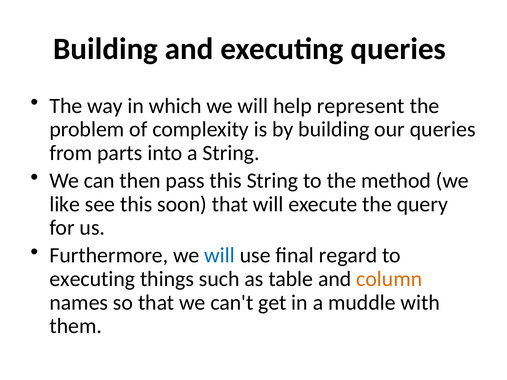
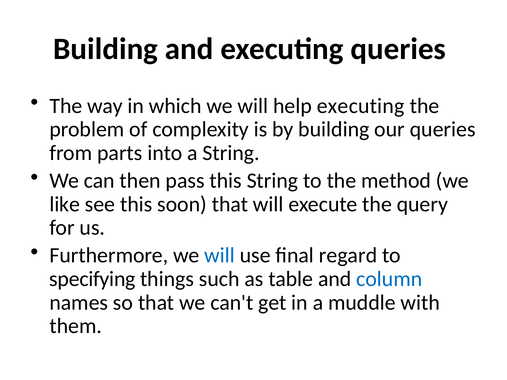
help represent: represent -> executing
executing at (92, 279): executing -> specifying
column colour: orange -> blue
